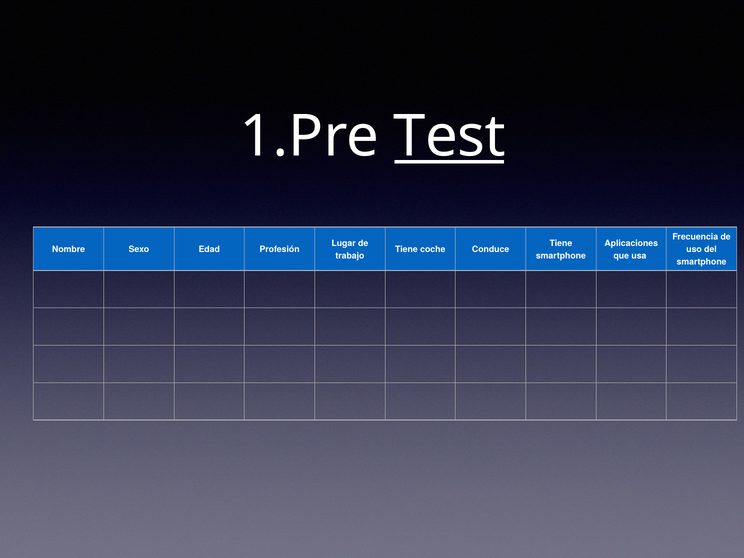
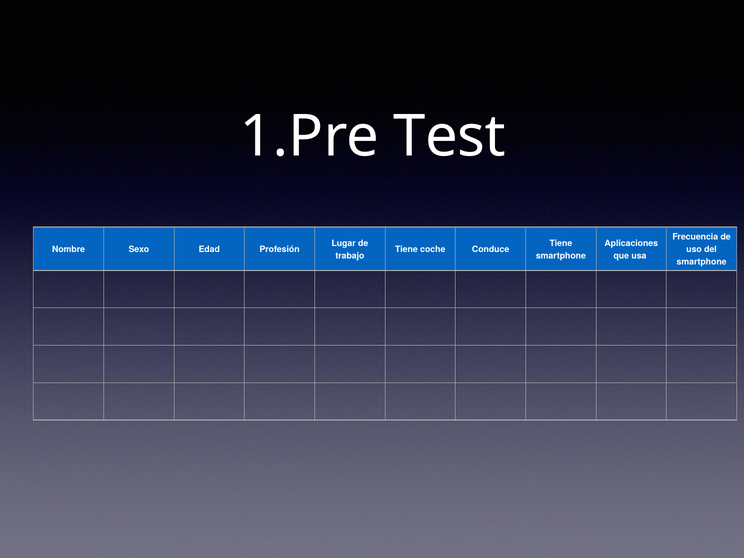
Test underline: present -> none
